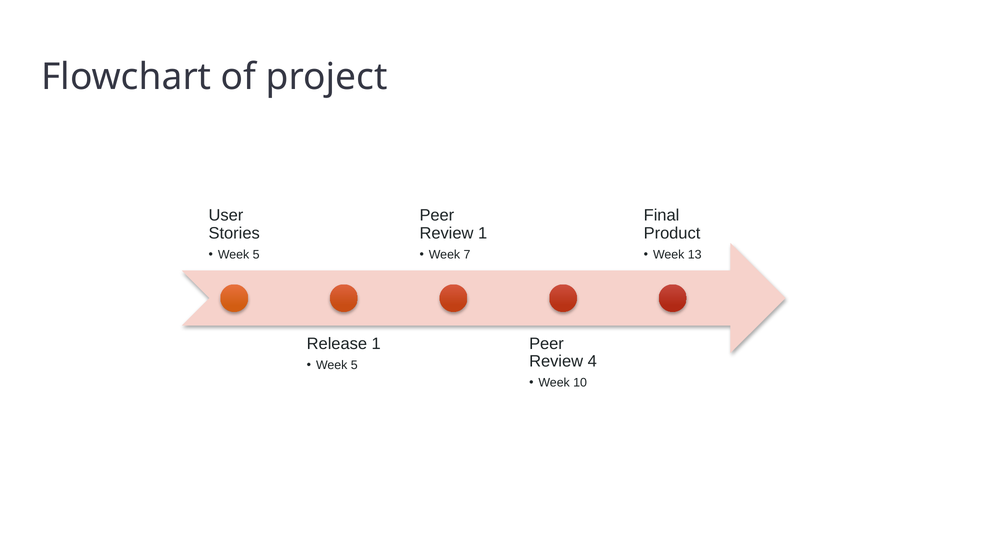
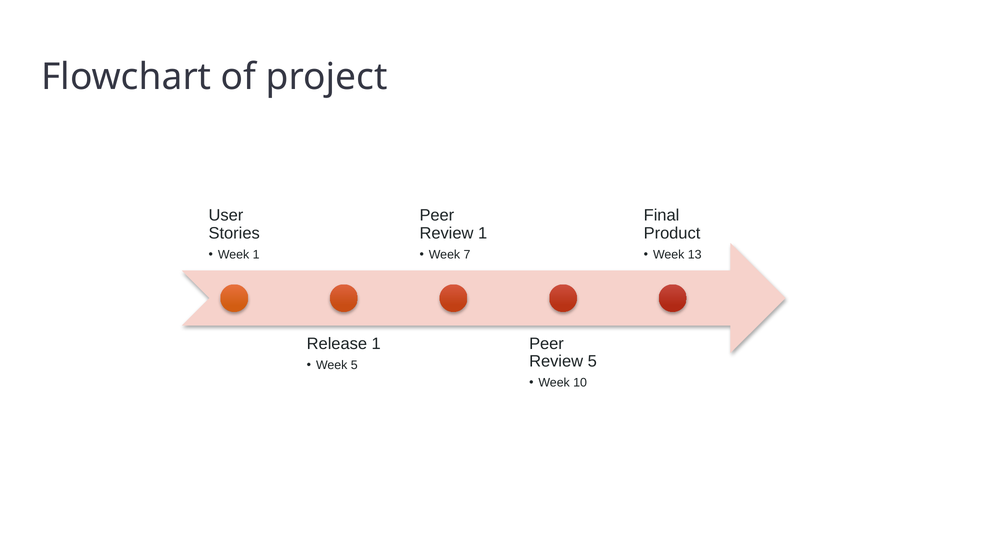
5 at (256, 255): 5 -> 1
Review 4: 4 -> 5
